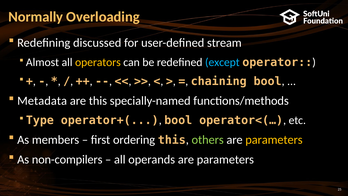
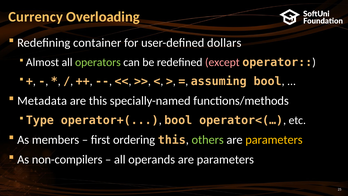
Normally: Normally -> Currency
discussed: discussed -> container
stream: stream -> dollars
operators colour: yellow -> light green
except colour: light blue -> pink
chaining: chaining -> assuming
